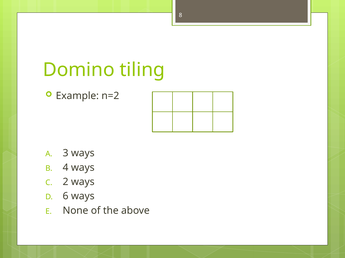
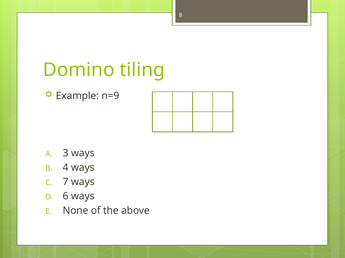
n=2: n=2 -> n=9
2: 2 -> 7
